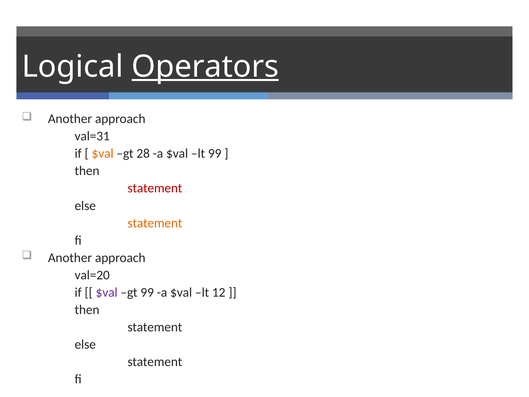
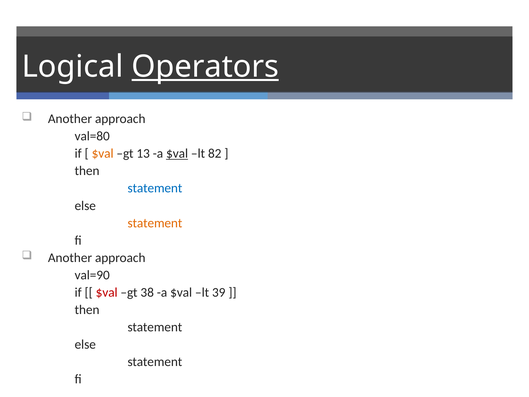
val=31: val=31 -> val=80
28: 28 -> 13
$val at (177, 153) underline: none -> present
lt 99: 99 -> 82
statement at (155, 188) colour: red -> blue
val=20: val=20 -> val=90
$val at (107, 292) colour: purple -> red
gt 99: 99 -> 38
12: 12 -> 39
